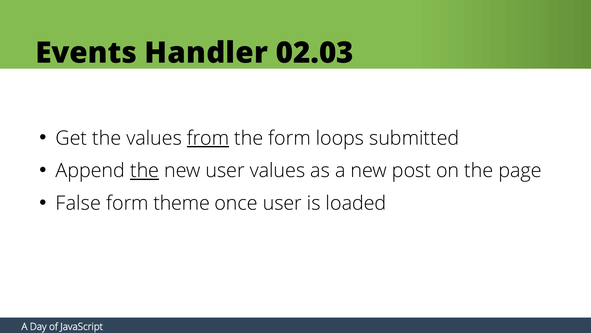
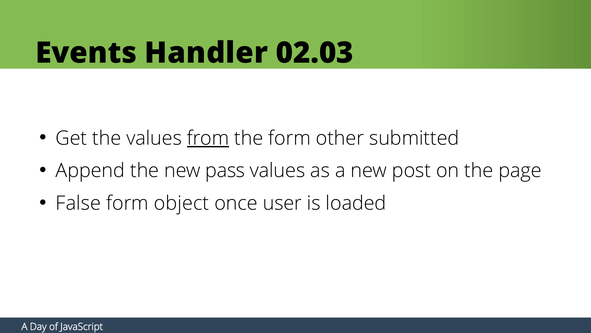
loops: loops -> other
the at (145, 170) underline: present -> none
new user: user -> pass
theme: theme -> object
